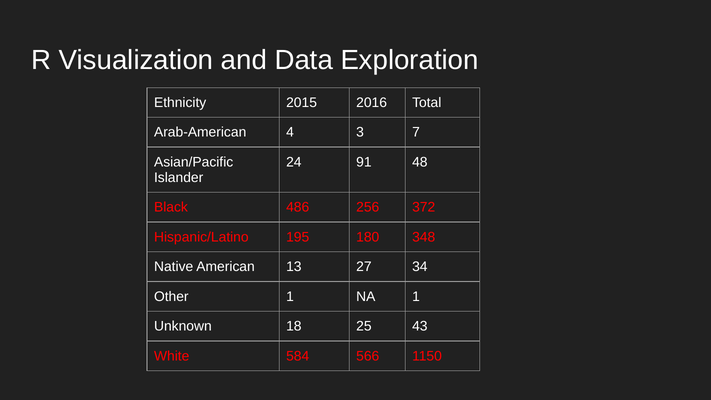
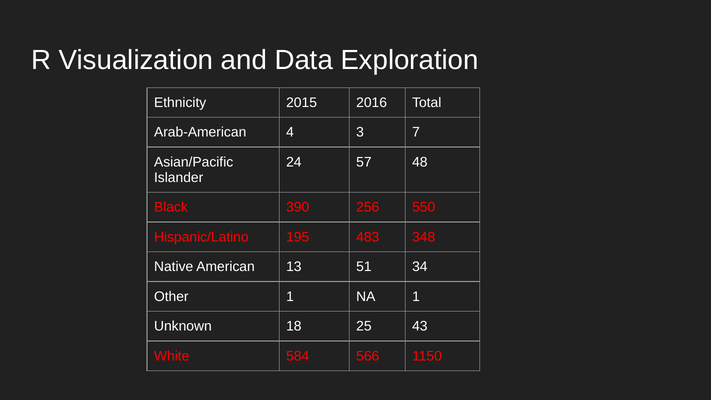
91: 91 -> 57
486: 486 -> 390
372: 372 -> 550
180: 180 -> 483
27: 27 -> 51
